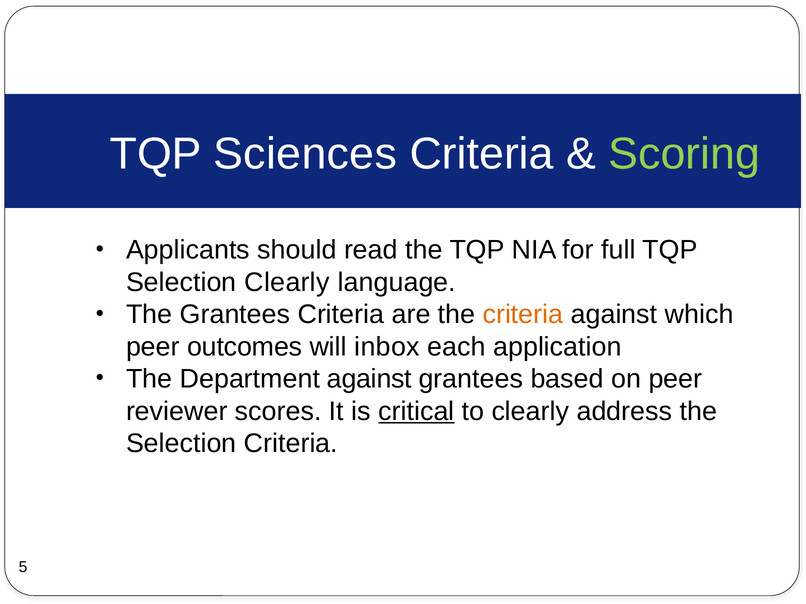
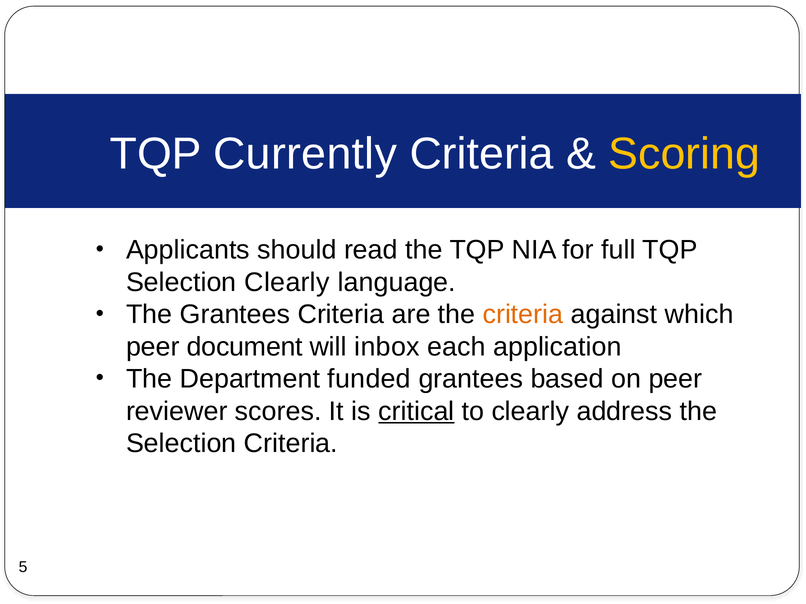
Sciences: Sciences -> Currently
Scoring colour: light green -> yellow
outcomes: outcomes -> document
Department against: against -> funded
